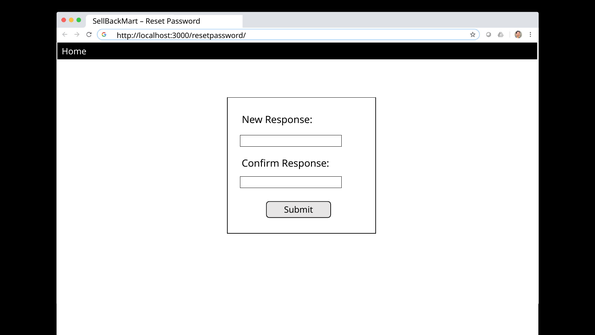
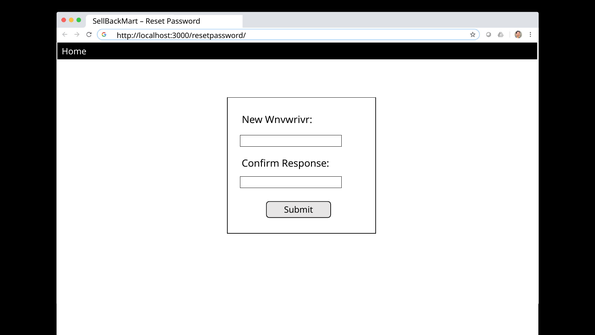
New Response: Response -> Wnvwrivr
